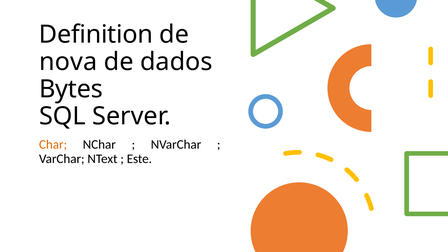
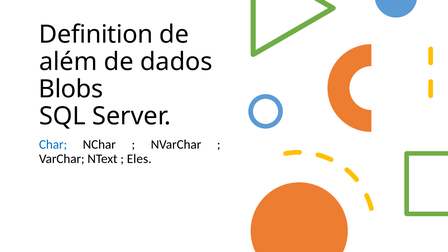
nova: nova -> além
Bytes: Bytes -> Blobs
Char colour: orange -> blue
Este: Este -> Eles
